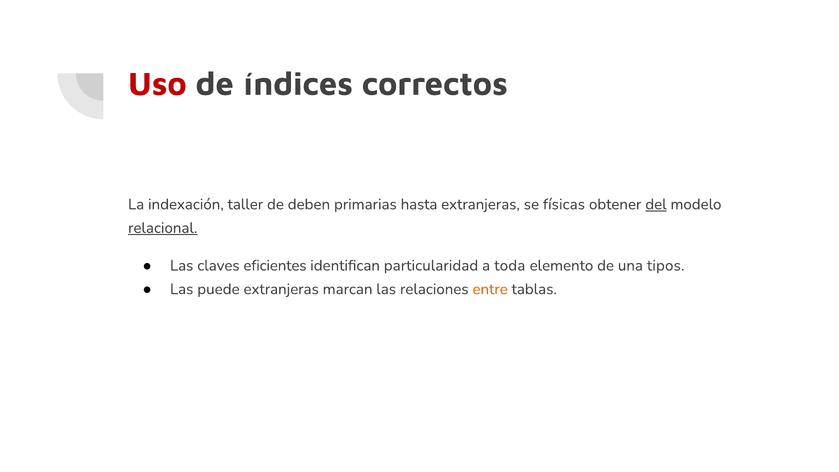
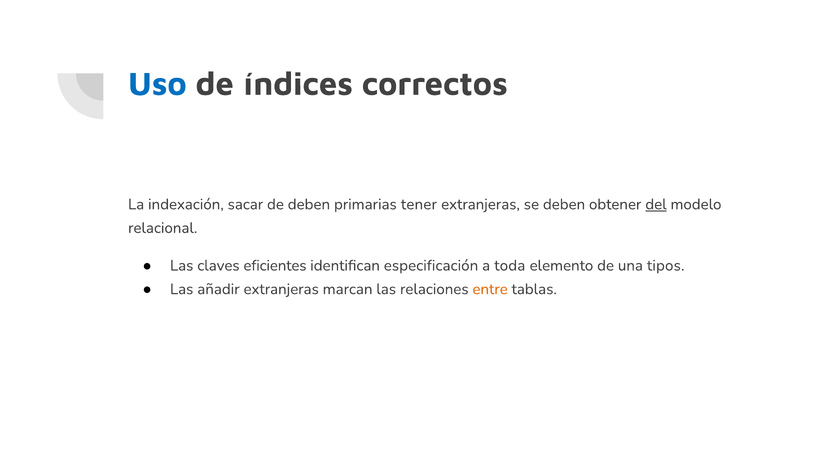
Uso colour: red -> blue
taller: taller -> sacar
hasta: hasta -> tener
se físicas: físicas -> deben
relacional underline: present -> none
particularidad: particularidad -> especificación
puede: puede -> añadir
